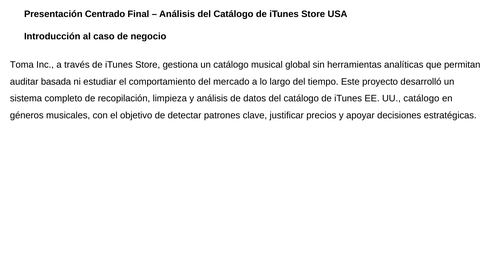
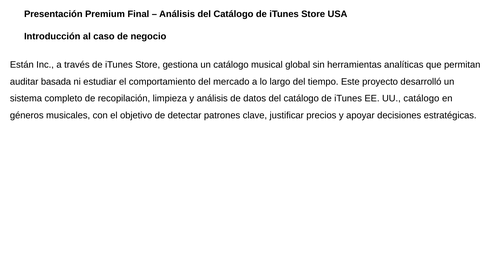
Centrado: Centrado -> Premium
Toma: Toma -> Están
